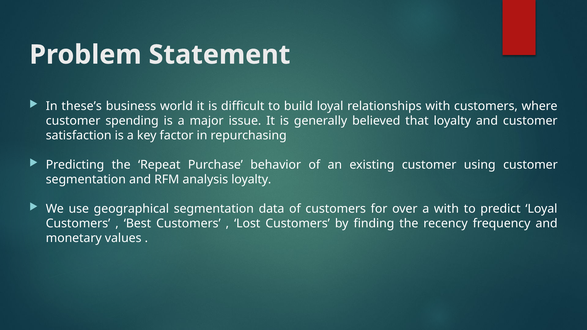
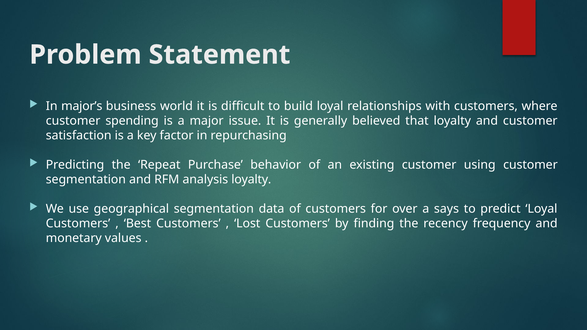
these’s: these’s -> major’s
a with: with -> says
